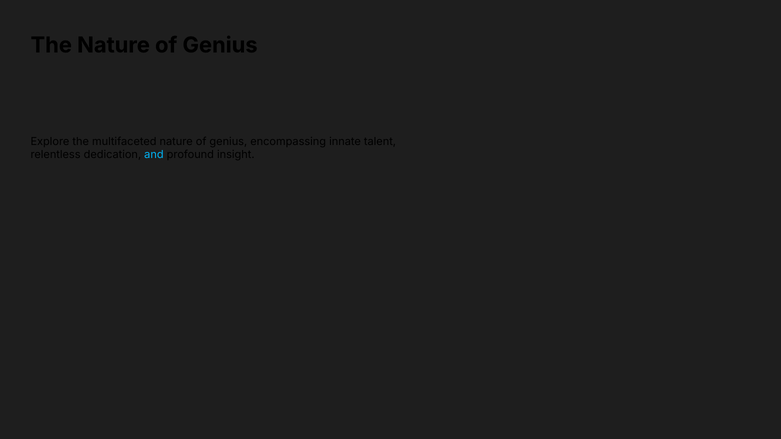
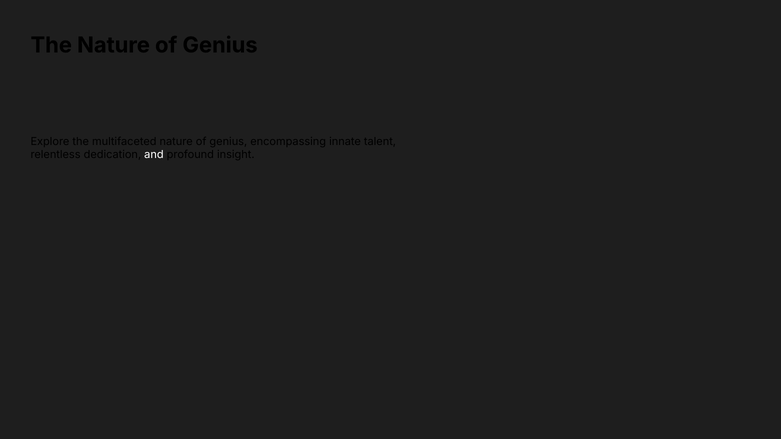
and colour: light blue -> white
